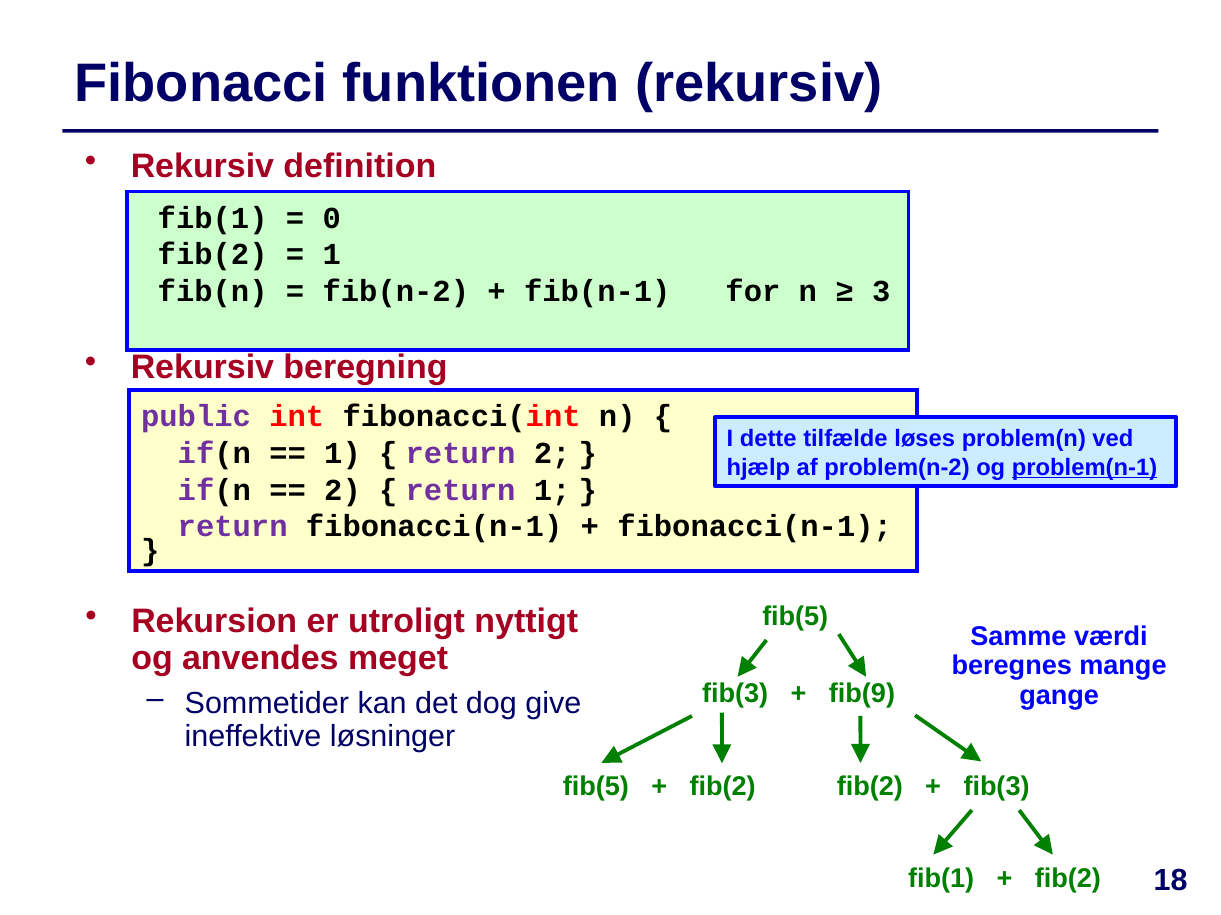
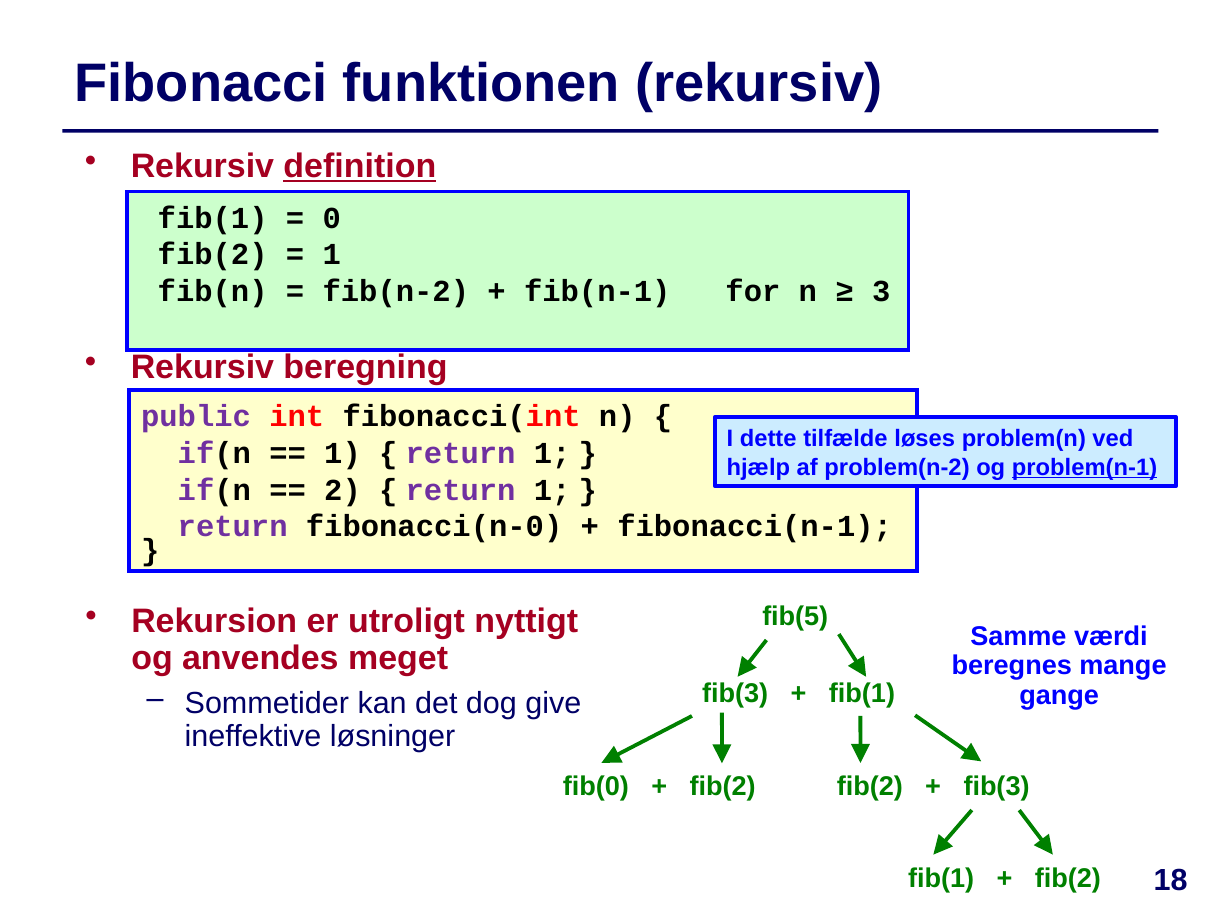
definition underline: none -> present
2 at (552, 454): 2 -> 1
return fibonacci(n-1: fibonacci(n-1 -> fibonacci(n-0
fib(9 at (862, 694): fib(9 -> fib(1
fib(5 at (596, 787): fib(5 -> fib(0
